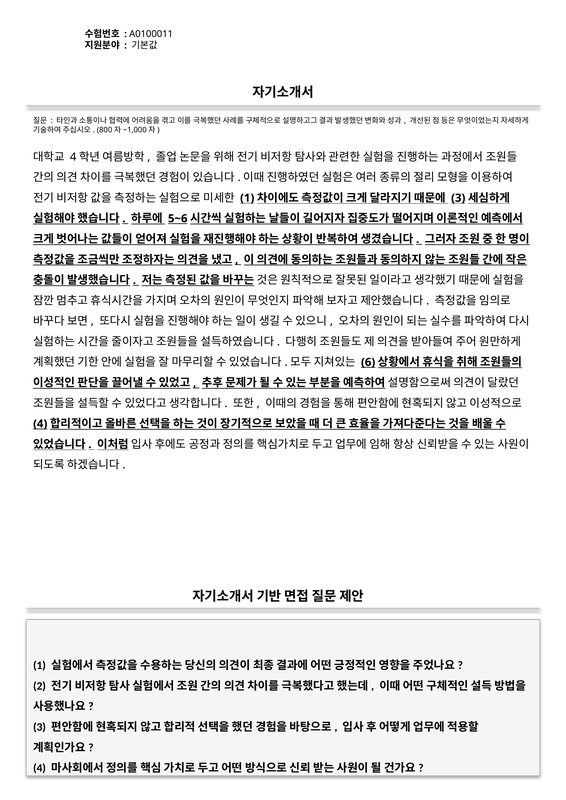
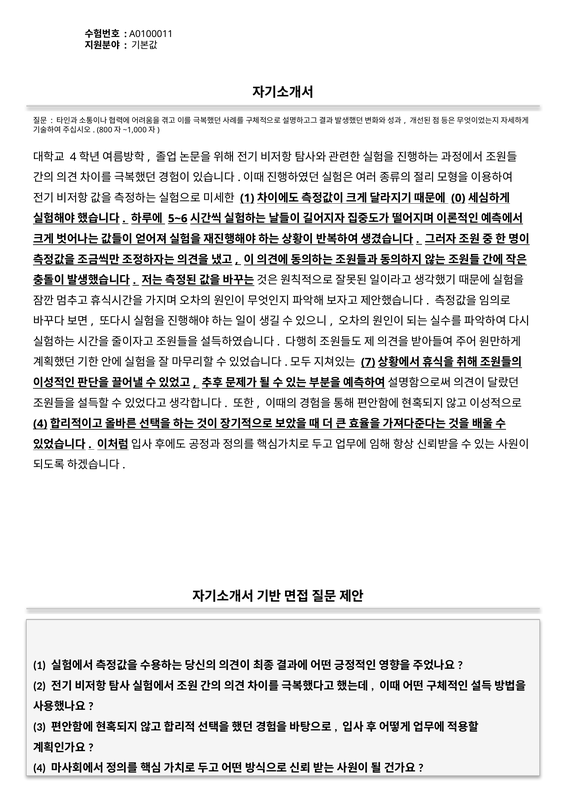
3 at (458, 198): 3 -> 0
6: 6 -> 7
